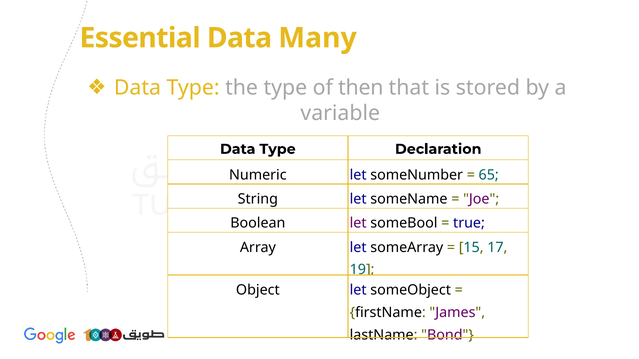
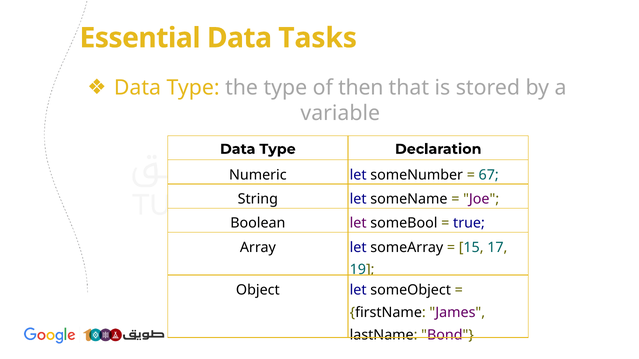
Many: Many -> Tasks
65: 65 -> 67
